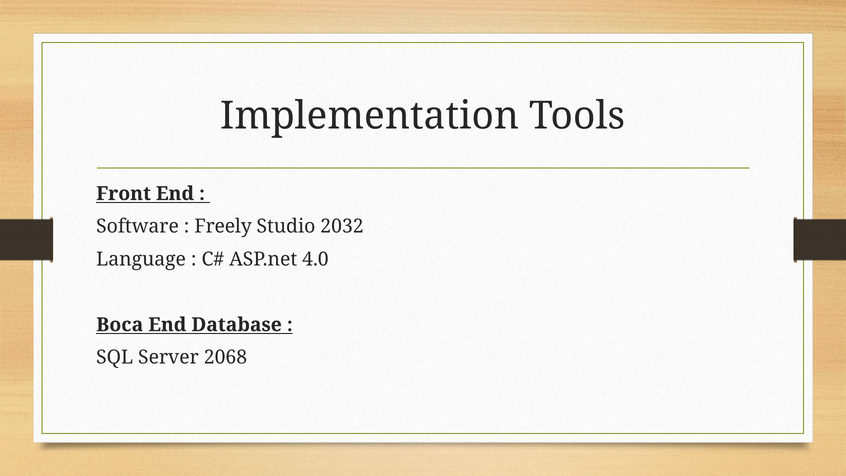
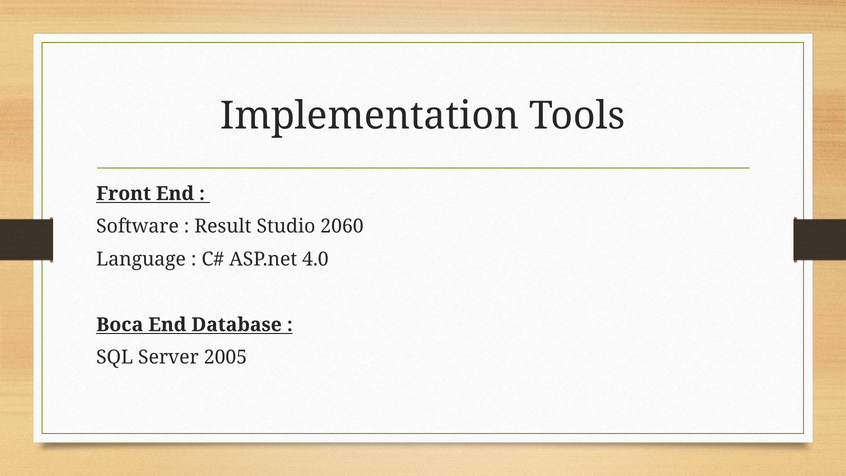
Freely: Freely -> Result
2032: 2032 -> 2060
2068: 2068 -> 2005
